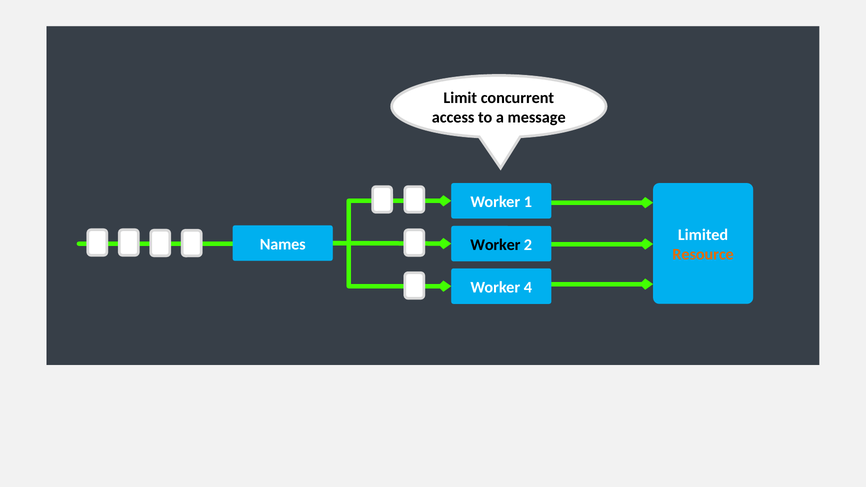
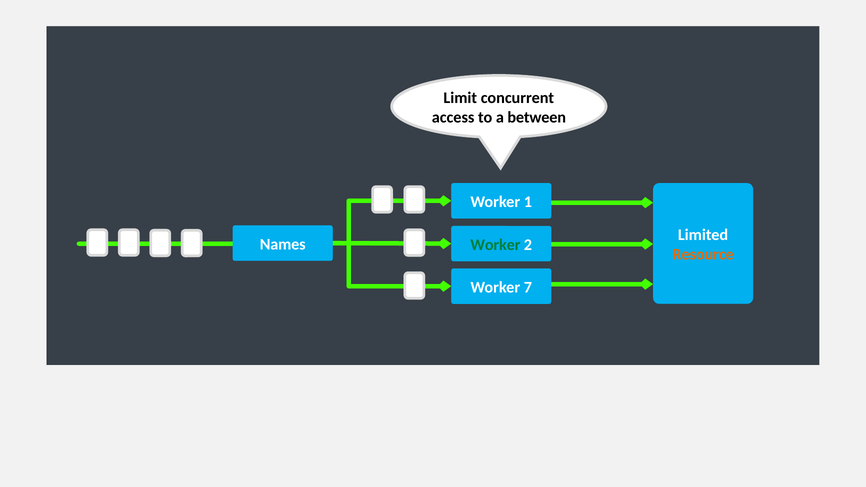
message: message -> between
Worker at (495, 245) colour: black -> green
Worker 4: 4 -> 7
